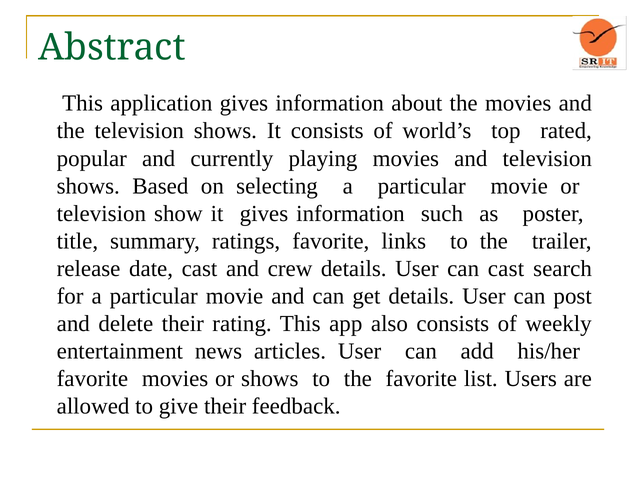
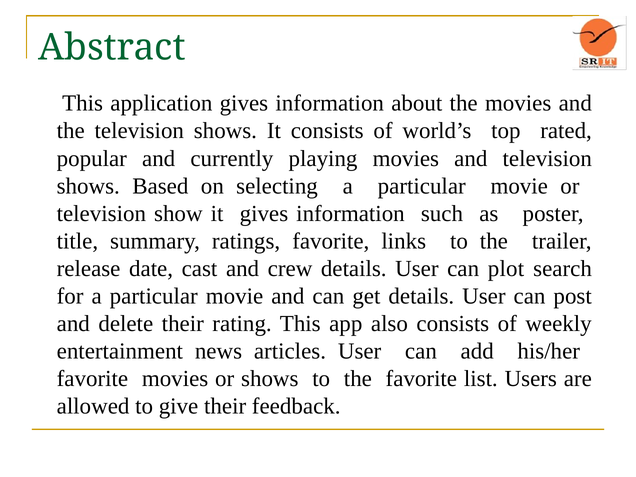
can cast: cast -> plot
